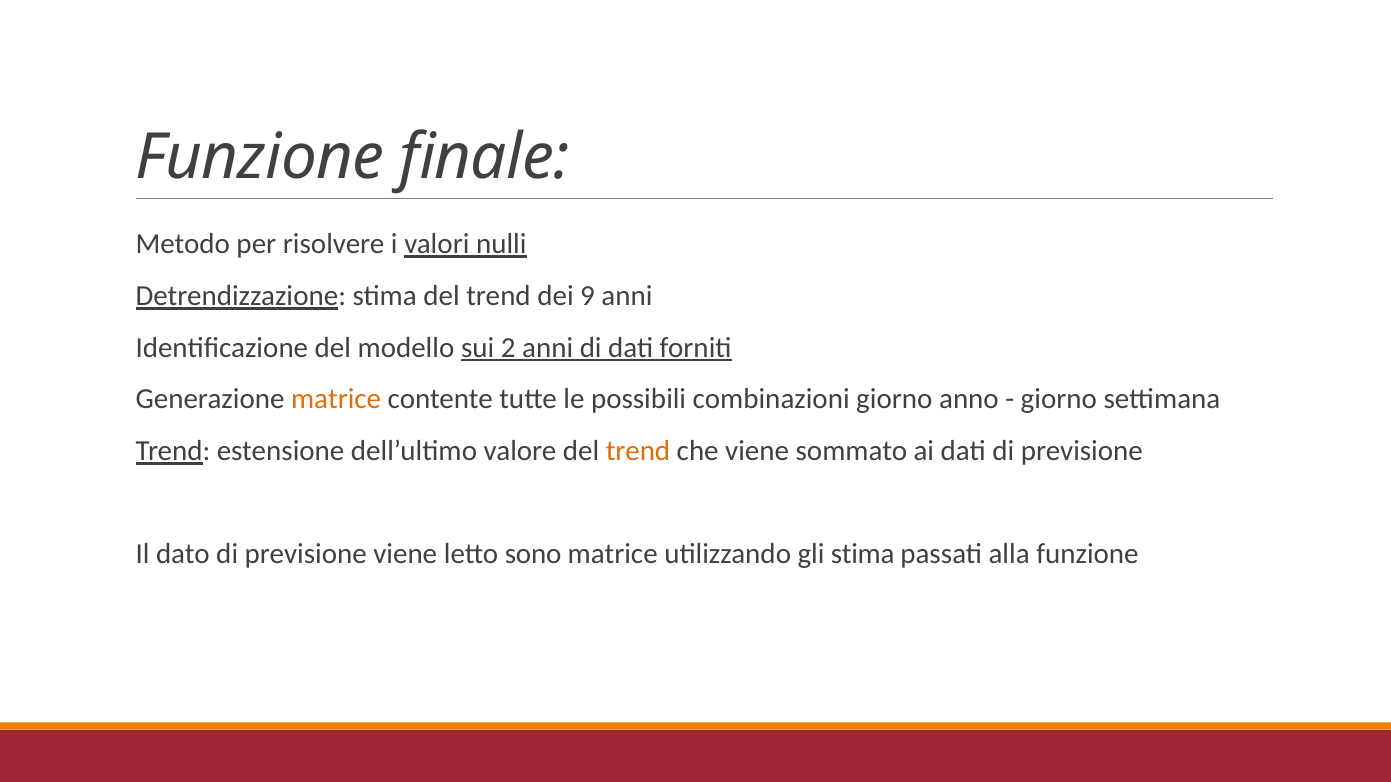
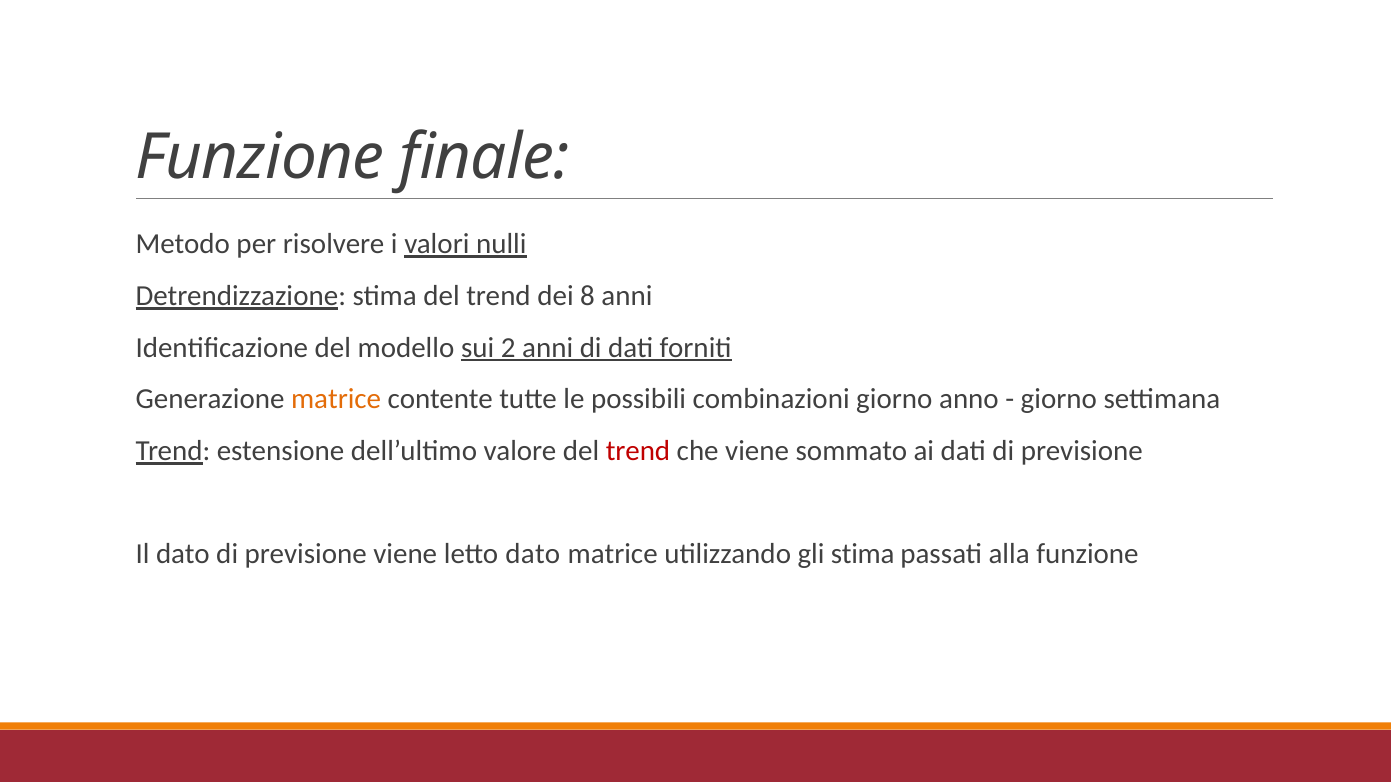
9: 9 -> 8
trend at (638, 451) colour: orange -> red
letto sono: sono -> dato
